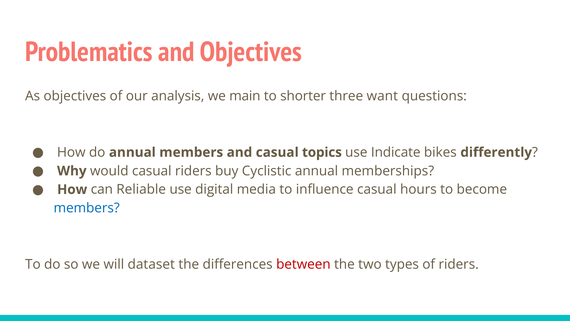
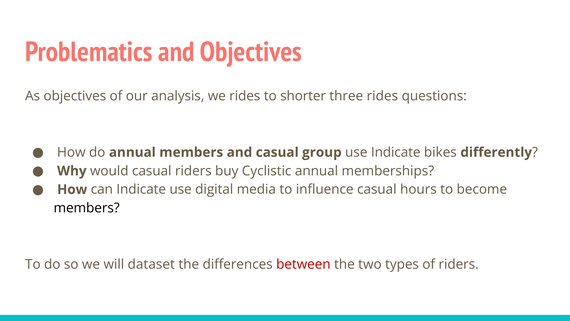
we main: main -> rides
three want: want -> rides
topics: topics -> group
can Reliable: Reliable -> Indicate
members at (87, 208) colour: blue -> black
